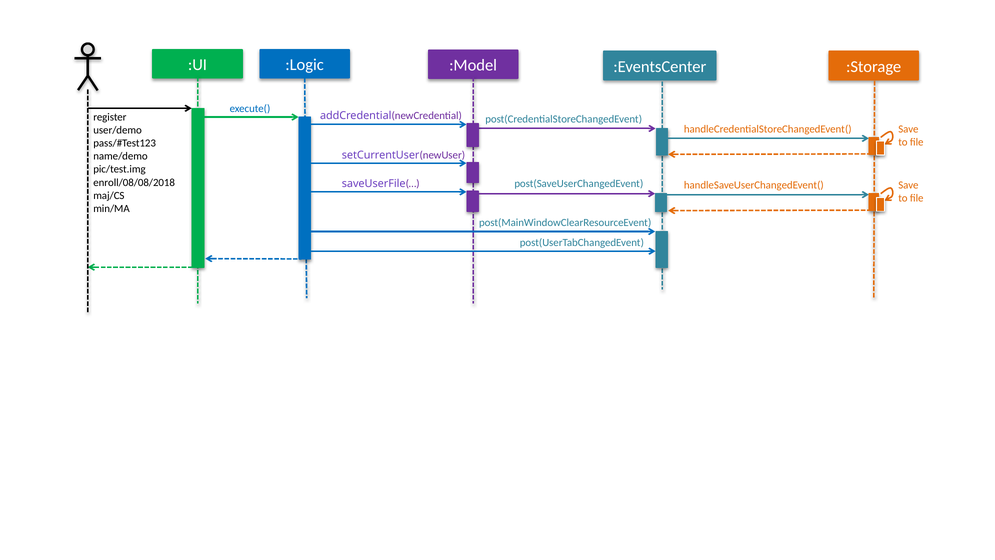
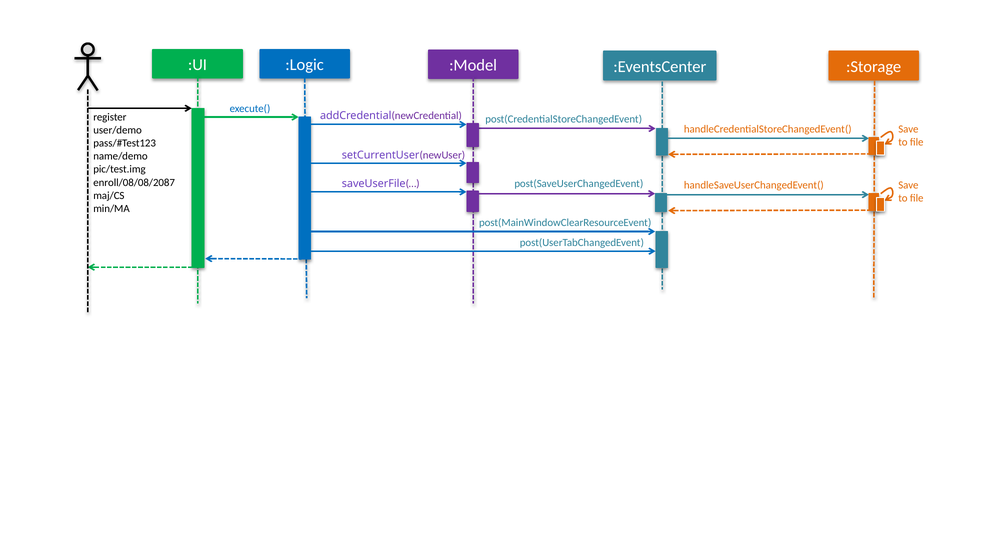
enroll/08/08/2018: enroll/08/08/2018 -> enroll/08/08/2087
